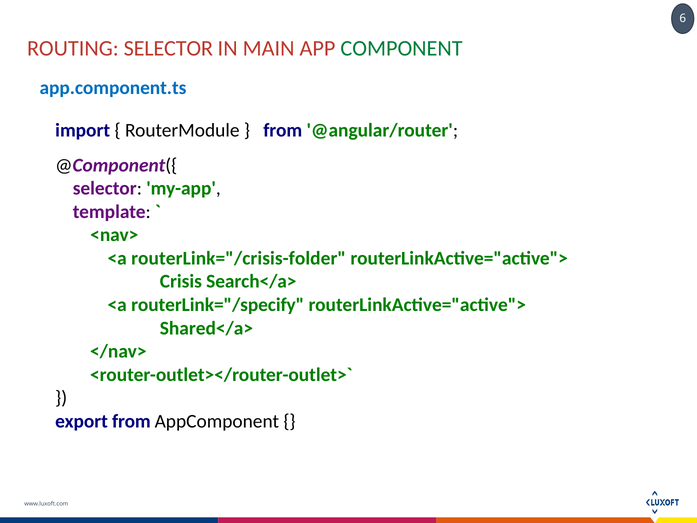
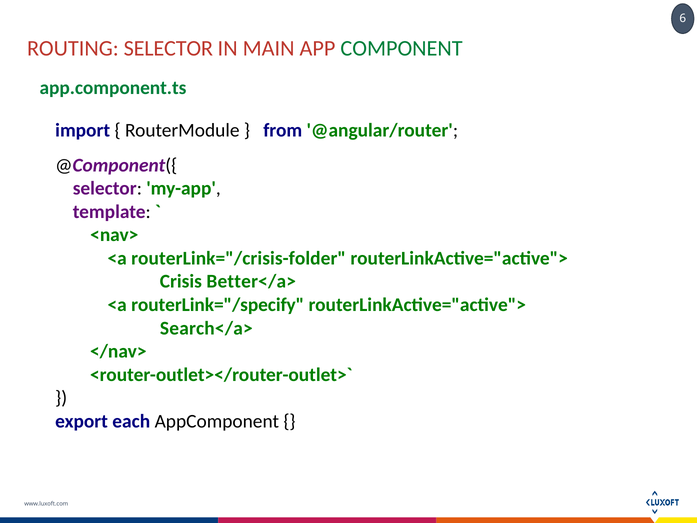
app.component.ts colour: blue -> green
Search</a>: Search</a> -> Better</a>
Shared</a>: Shared</a> -> Search</a>
export from: from -> each
